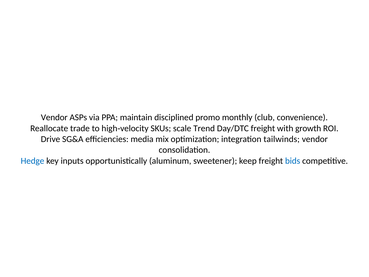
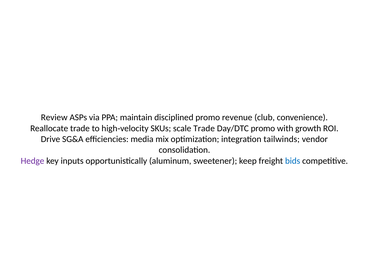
Vendor at (54, 117): Vendor -> Review
monthly: monthly -> revenue
scale Trend: Trend -> Trade
Day/DTC freight: freight -> promo
Hedge colour: blue -> purple
